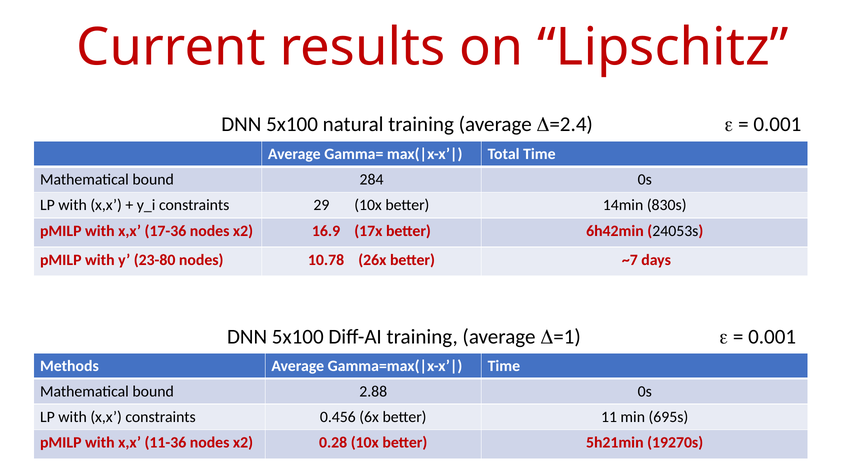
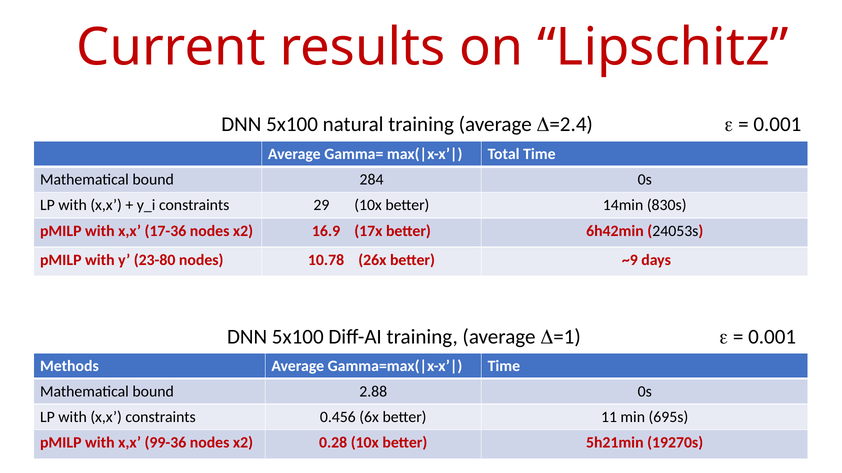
~7: ~7 -> ~9
11-36: 11-36 -> 99-36
